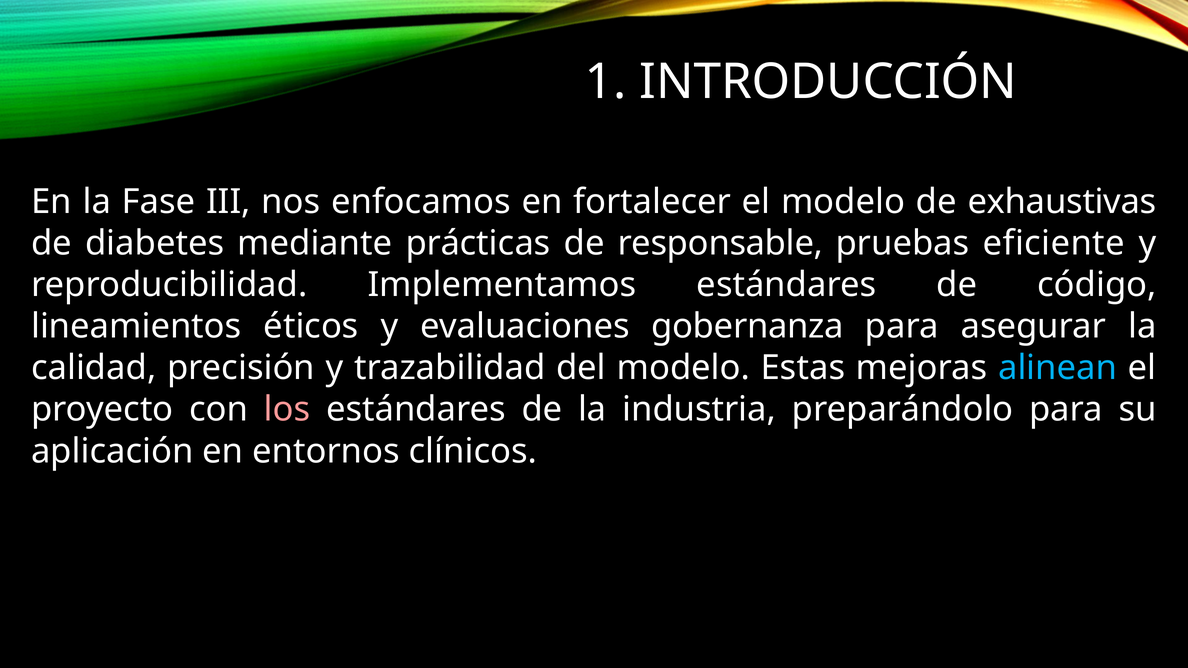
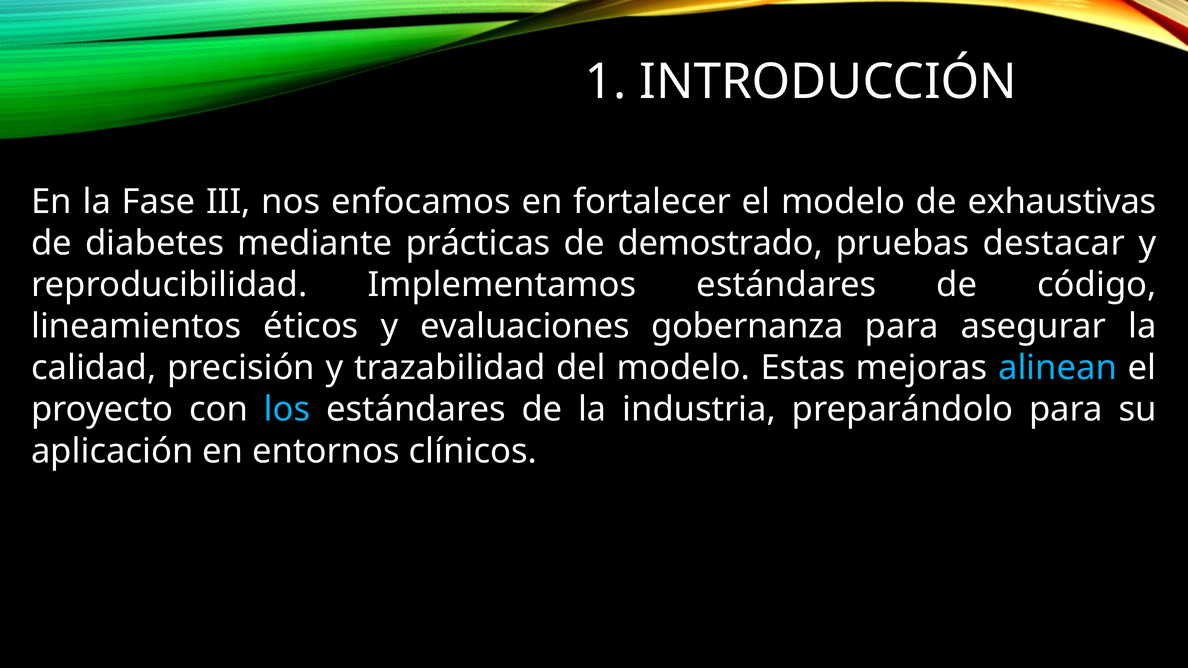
responsable: responsable -> demostrado
eficiente: eficiente -> destacar
los colour: pink -> light blue
